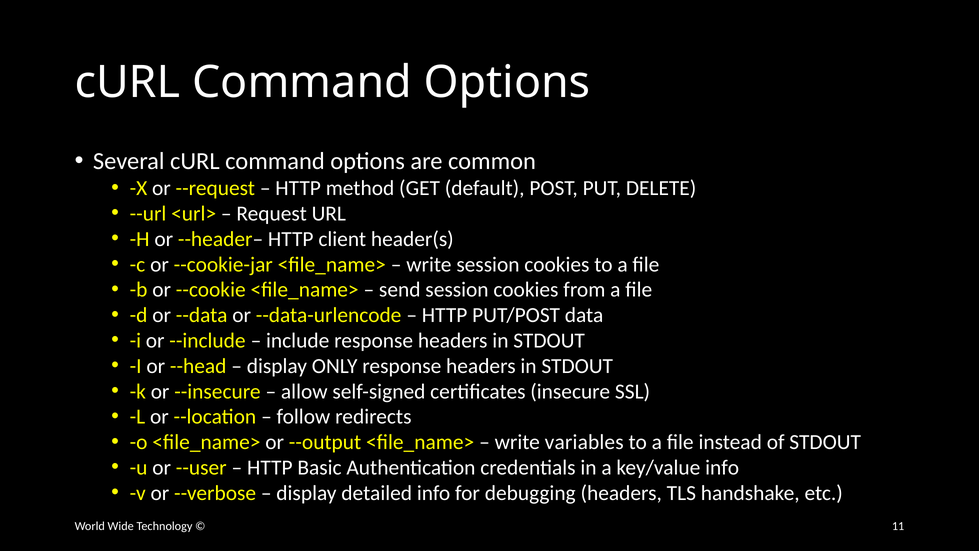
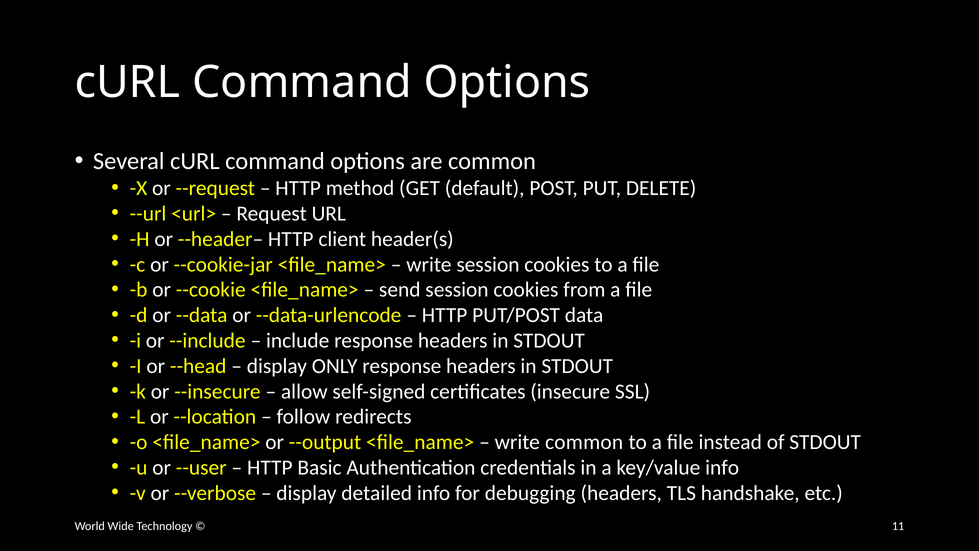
write variables: variables -> common
